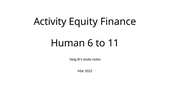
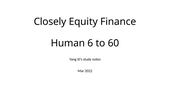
Activity: Activity -> Closely
11: 11 -> 60
